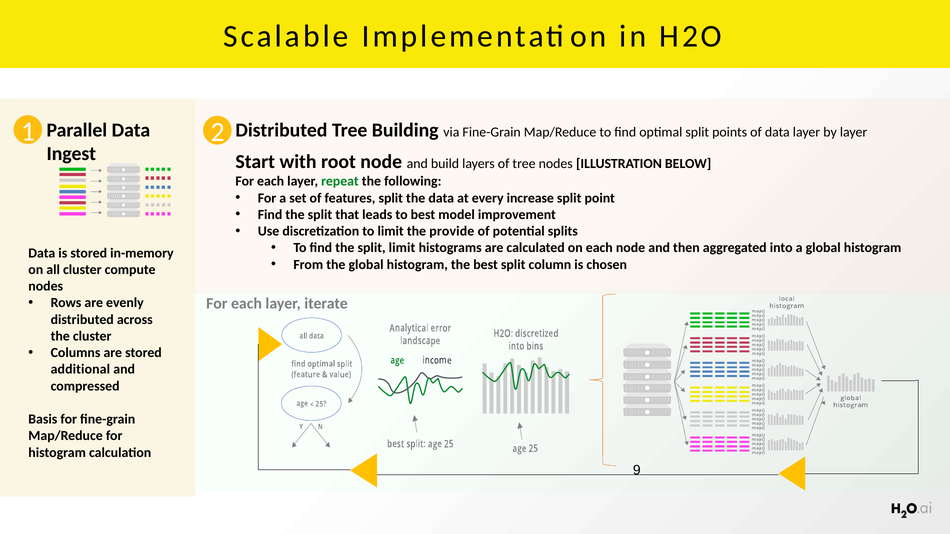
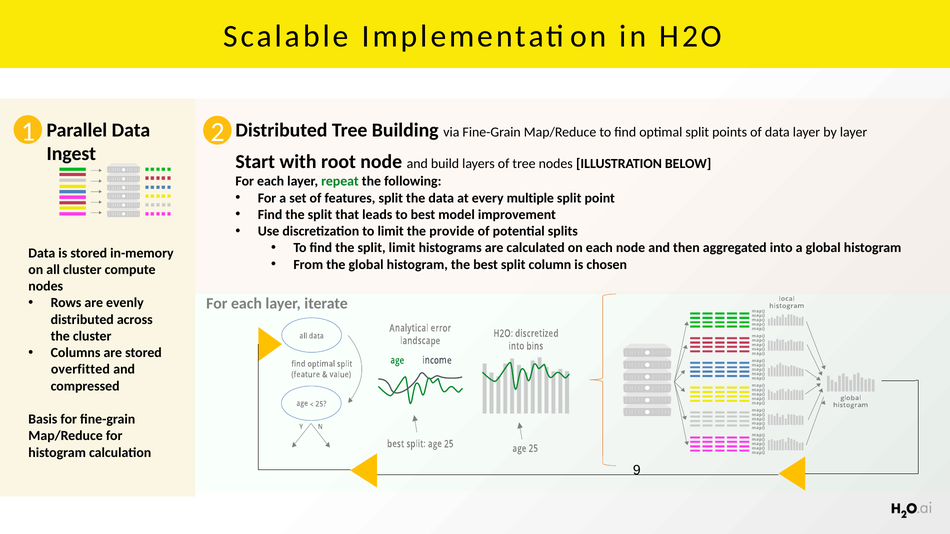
increase: increase -> multiple
additional: additional -> overfitted
